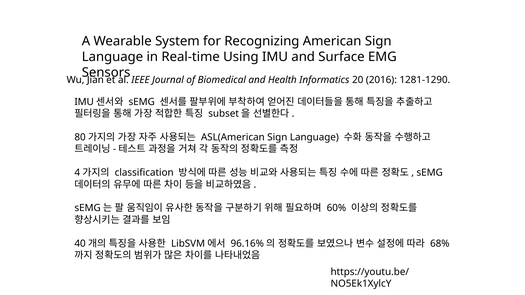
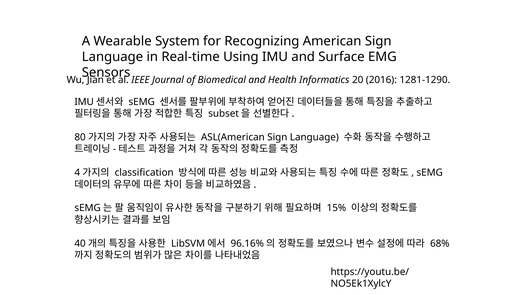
60%: 60% -> 15%
